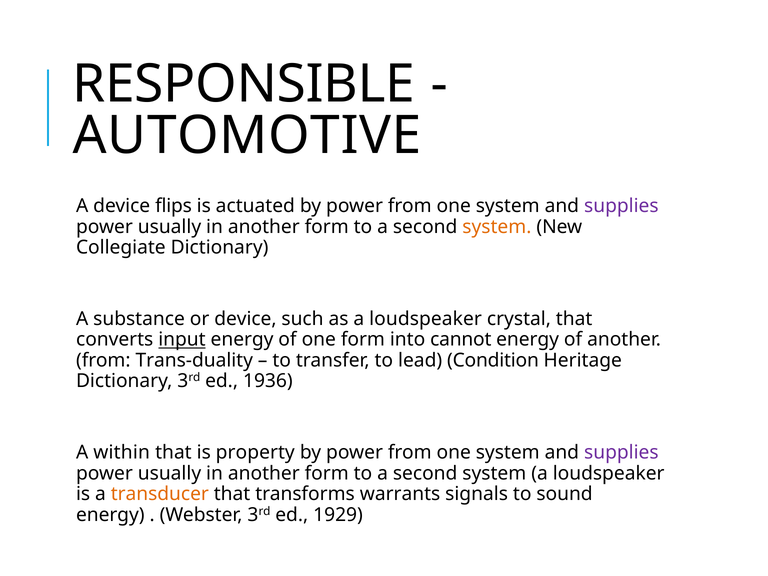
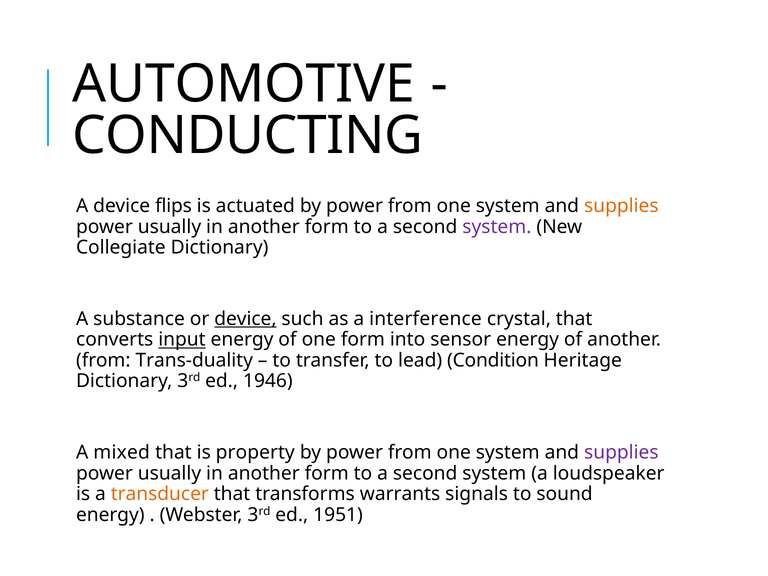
RESPONSIBLE: RESPONSIBLE -> AUTOMOTIVE
AUTOMOTIVE: AUTOMOTIVE -> CONDUCTING
supplies at (621, 206) colour: purple -> orange
system at (497, 227) colour: orange -> purple
device at (245, 319) underline: none -> present
as a loudspeaker: loudspeaker -> interference
cannot: cannot -> sensor
1936: 1936 -> 1946
within: within -> mixed
1929: 1929 -> 1951
